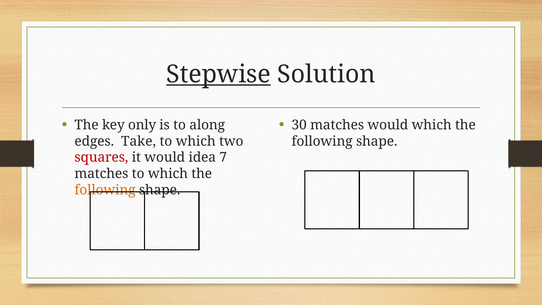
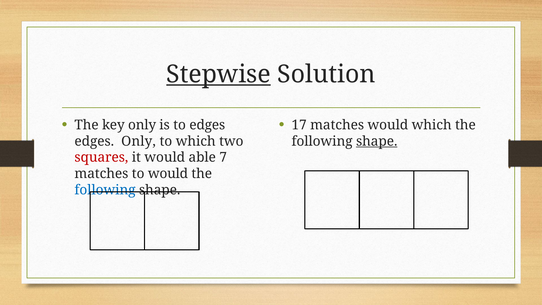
to along: along -> edges
30: 30 -> 17
edges Take: Take -> Only
shape at (377, 141) underline: none -> present
idea: idea -> able
matches to which: which -> would
following at (105, 190) colour: orange -> blue
